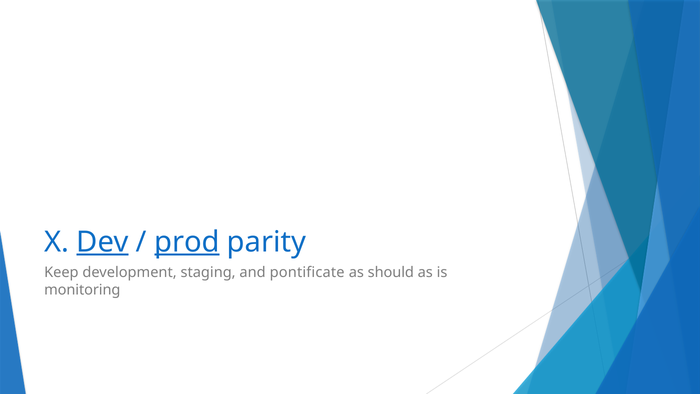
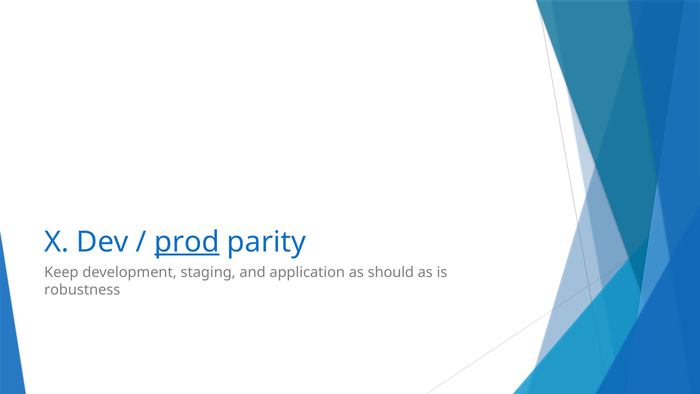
Dev underline: present -> none
pontificate: pontificate -> application
monitoring: monitoring -> robustness
